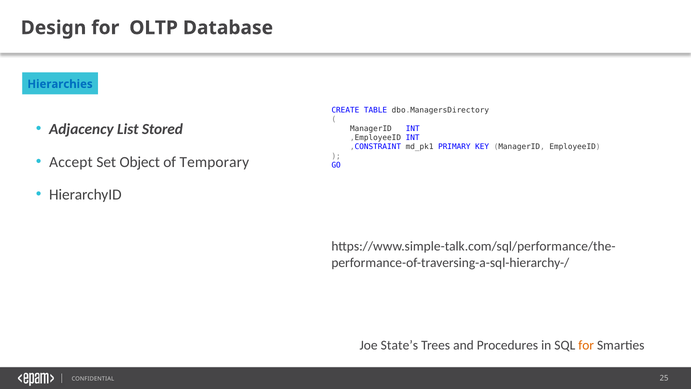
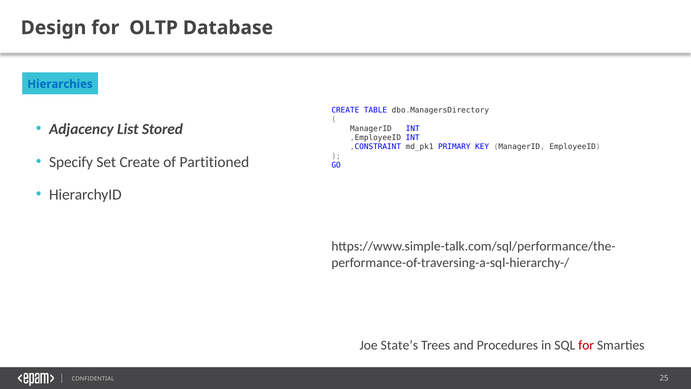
Accept: Accept -> Specify
Set Object: Object -> Create
Temporary: Temporary -> Partitioned
for at (586, 345) colour: orange -> red
